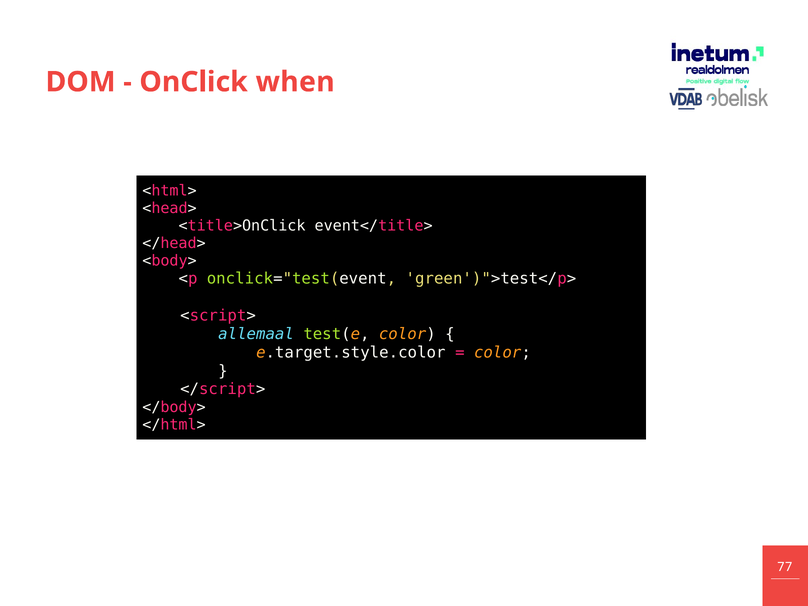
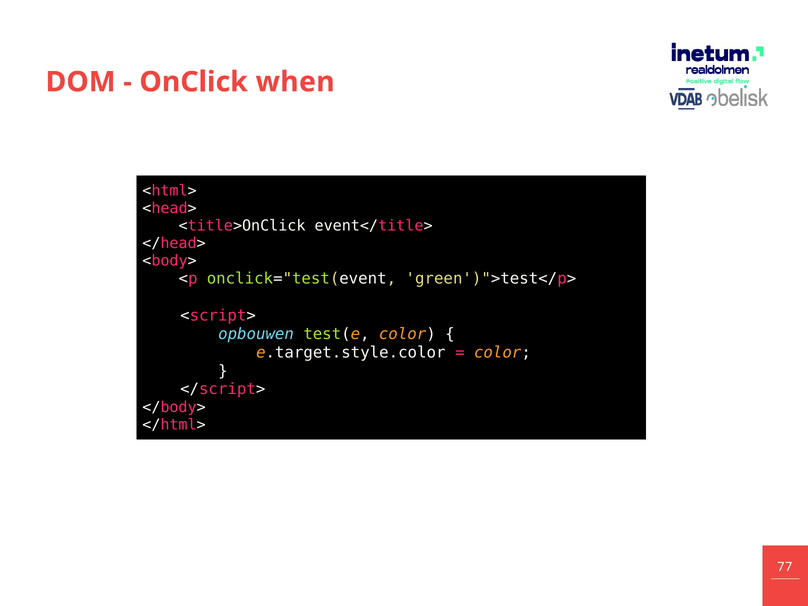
allemaal: allemaal -> opbouwen
